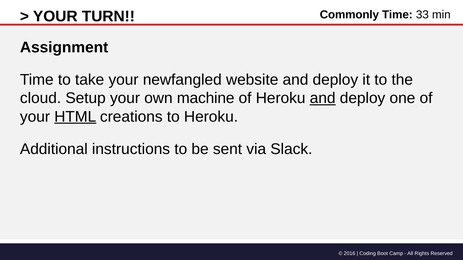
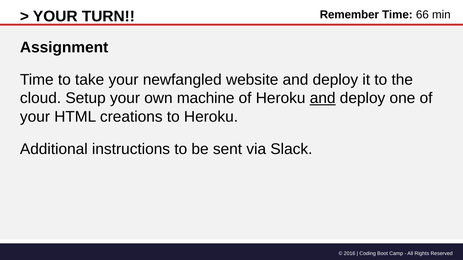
Commonly: Commonly -> Remember
33: 33 -> 66
HTML underline: present -> none
